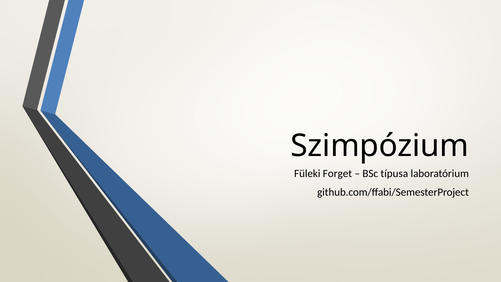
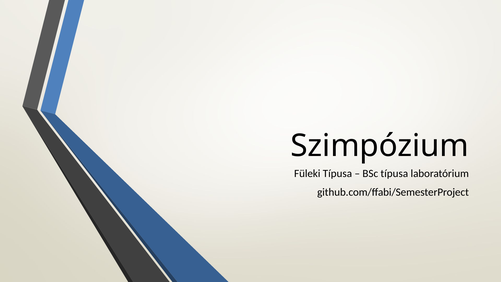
Füleki Forget: Forget -> Típusa
